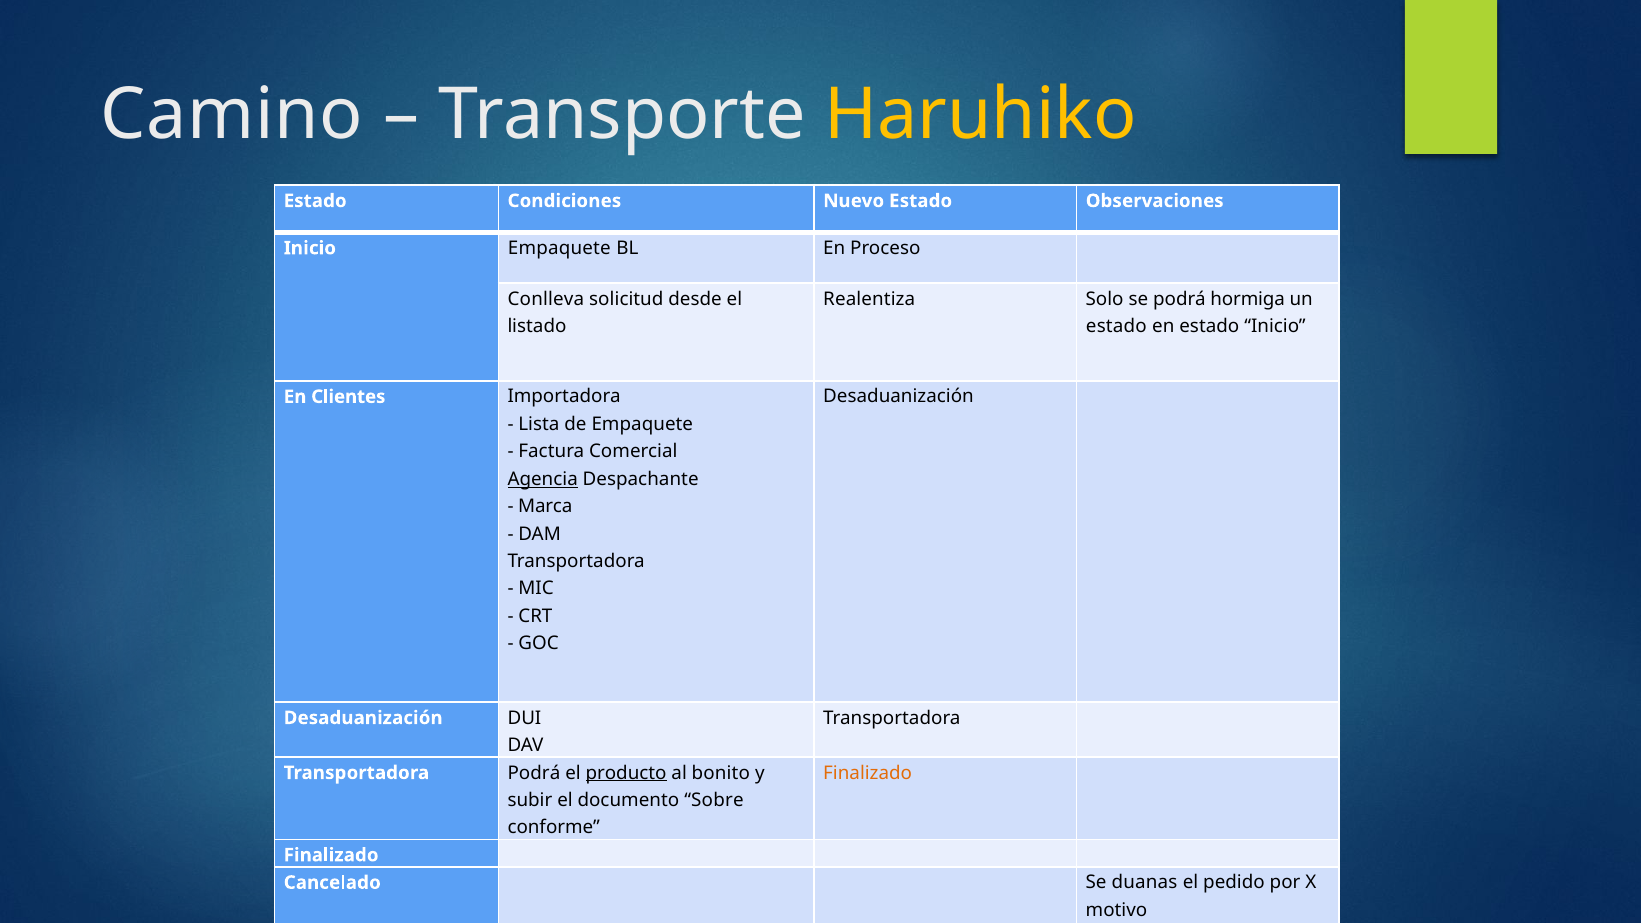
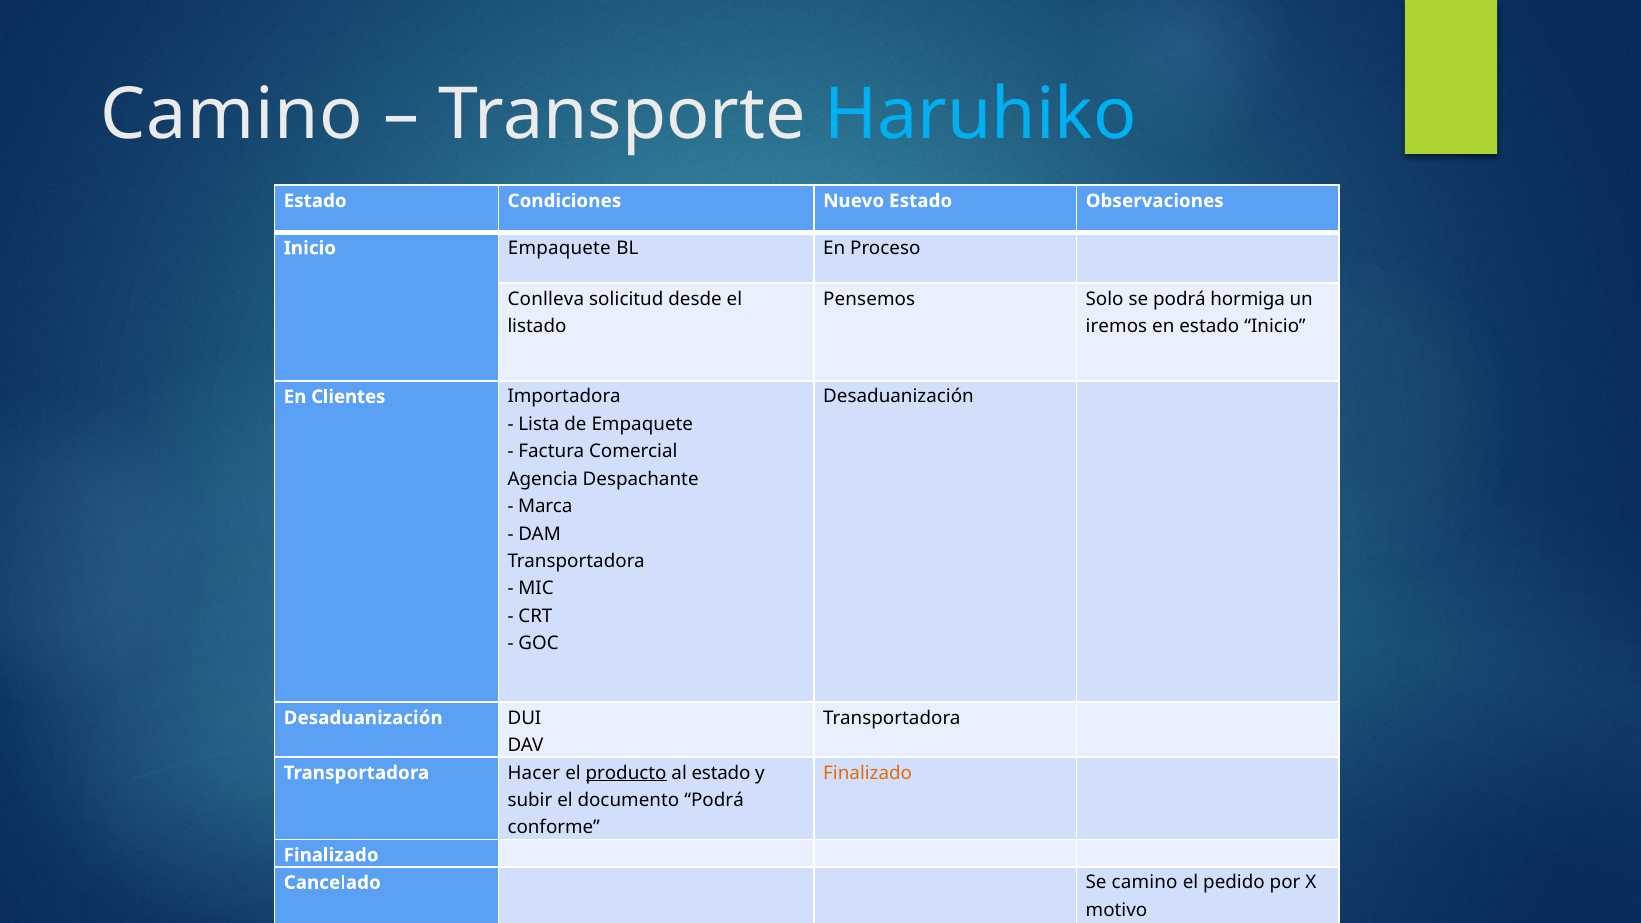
Haruhiko colour: yellow -> light blue
Realentiza: Realentiza -> Pensemos
estado at (1116, 326): estado -> iremos
Agencia underline: present -> none
Transportadora Podrá: Podrá -> Hacer
al bonito: bonito -> estado
documento Sobre: Sobre -> Podrá
Se duanas: duanas -> camino
